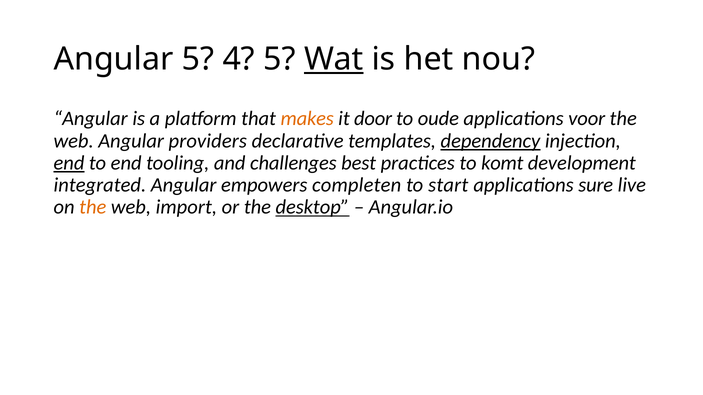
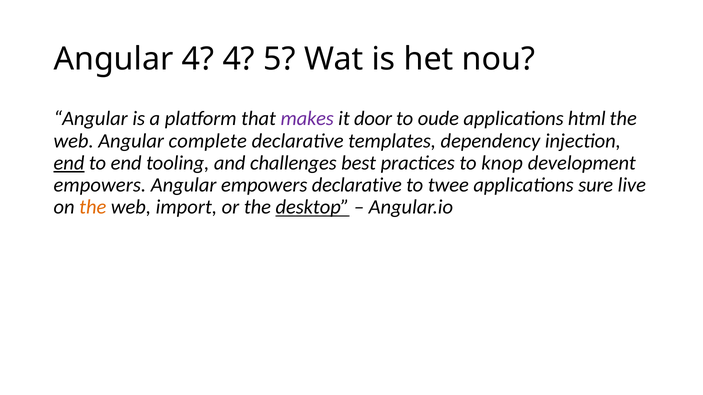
Angular 5: 5 -> 4
Wat underline: present -> none
makes colour: orange -> purple
voor: voor -> html
providers: providers -> complete
dependency underline: present -> none
komt: komt -> knop
integrated at (100, 185): integrated -> empowers
empowers completen: completen -> declarative
start: start -> twee
